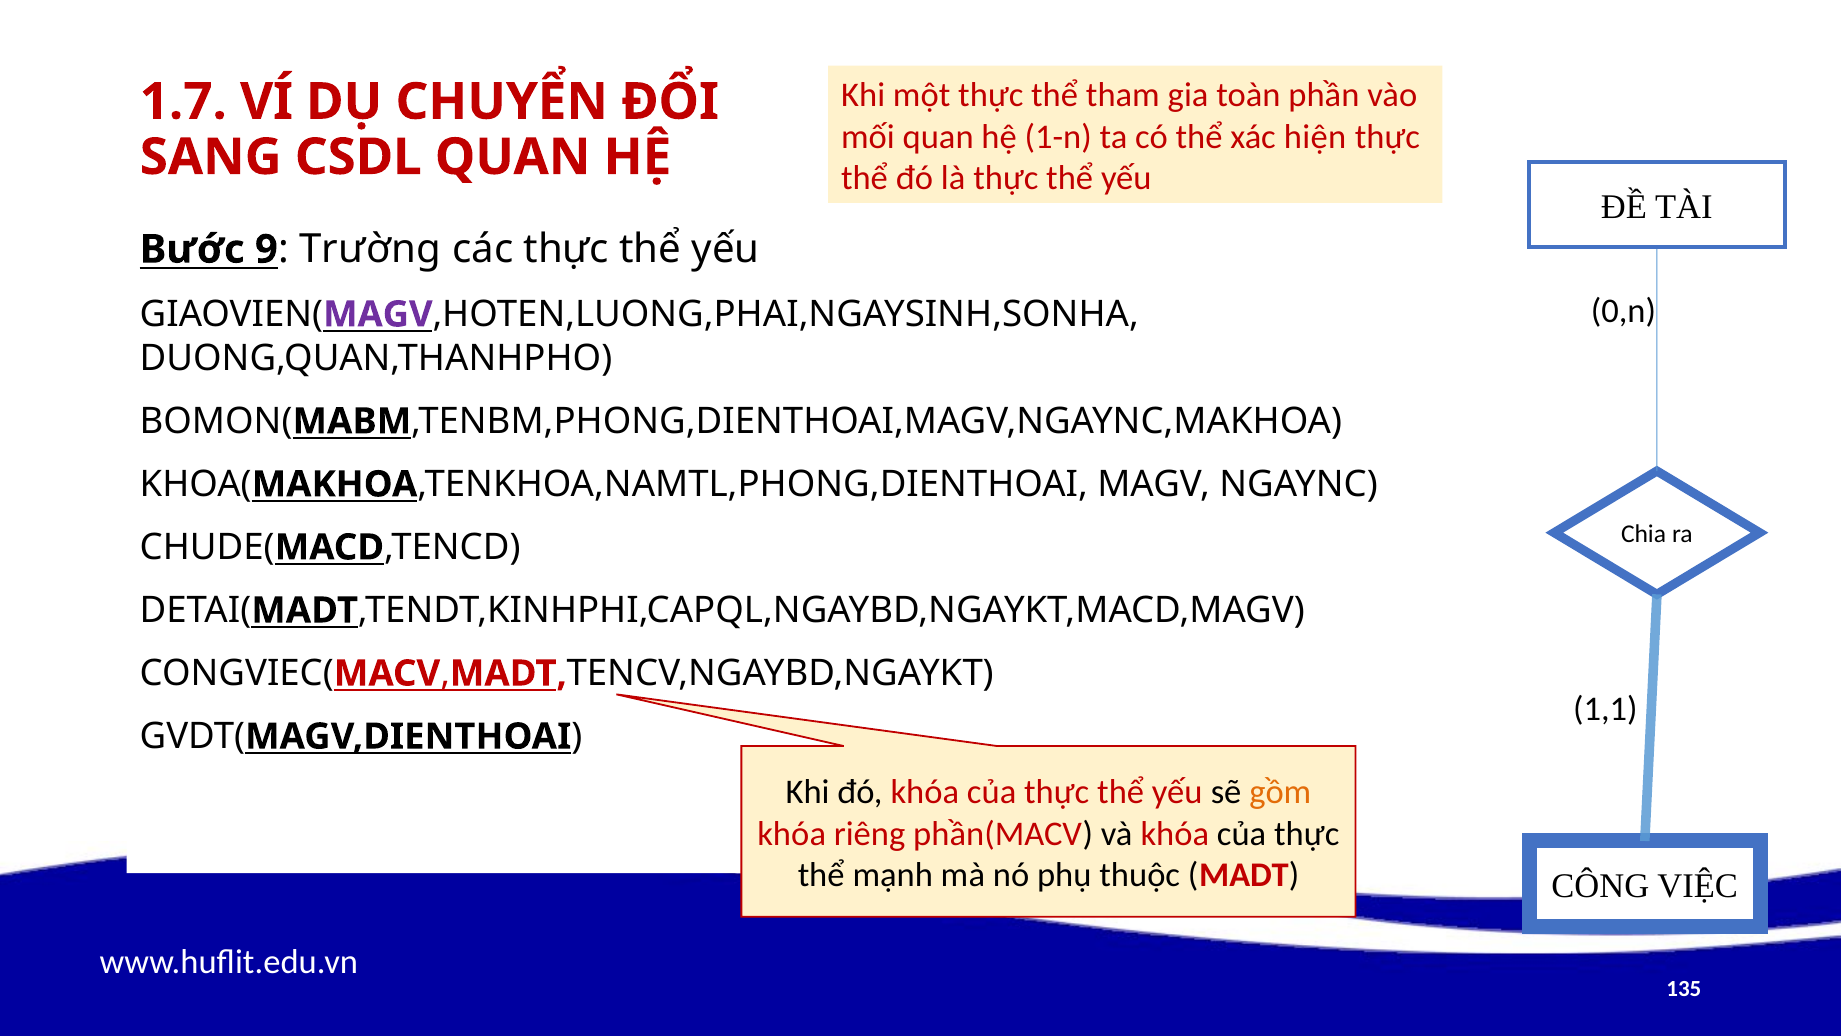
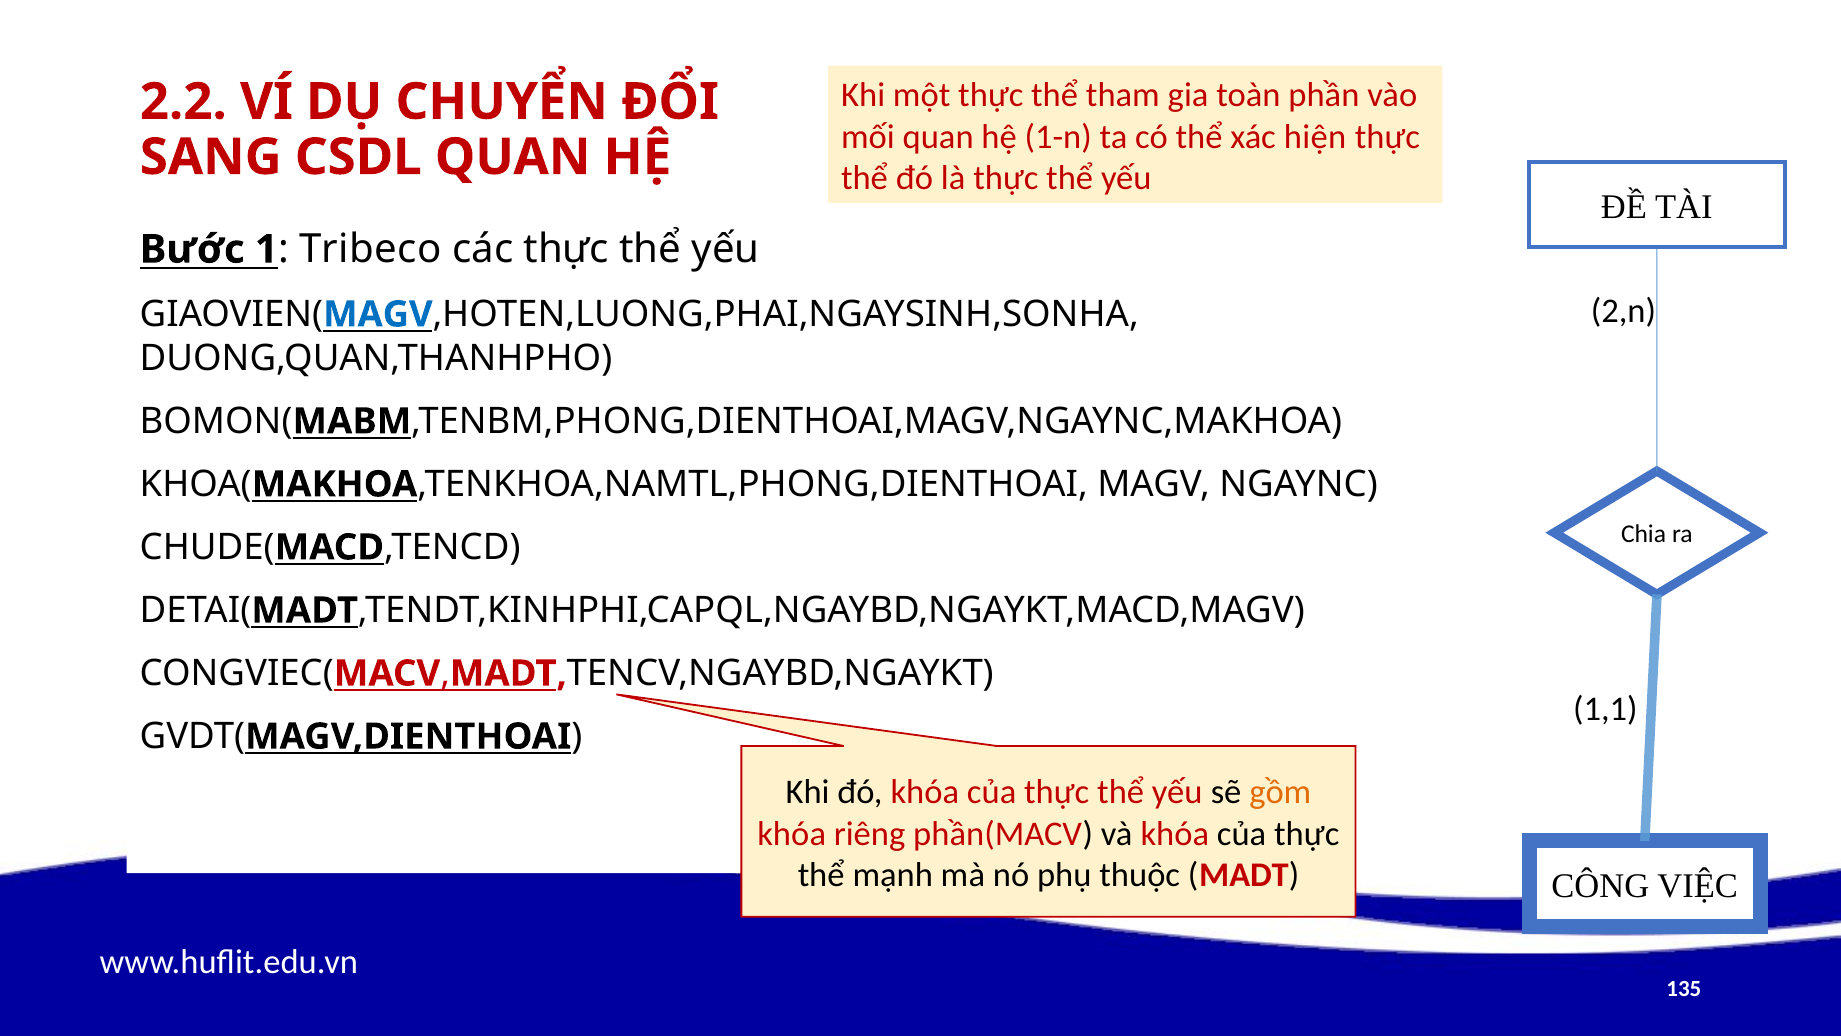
1.7: 1.7 -> 2.2
9: 9 -> 1
Trường: Trường -> Tribeco
0,n: 0,n -> 2,n
MAGV at (378, 314) colour: purple -> blue
